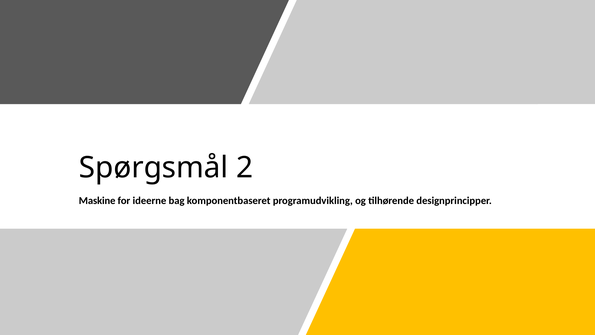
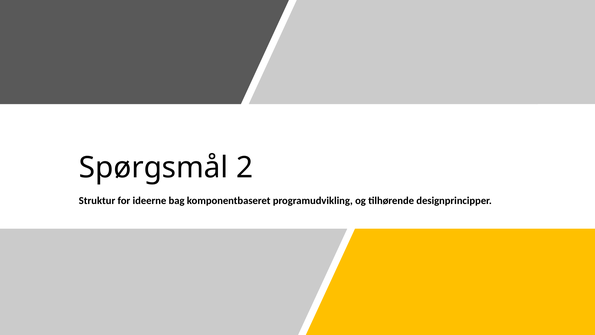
Maskine: Maskine -> Struktur
